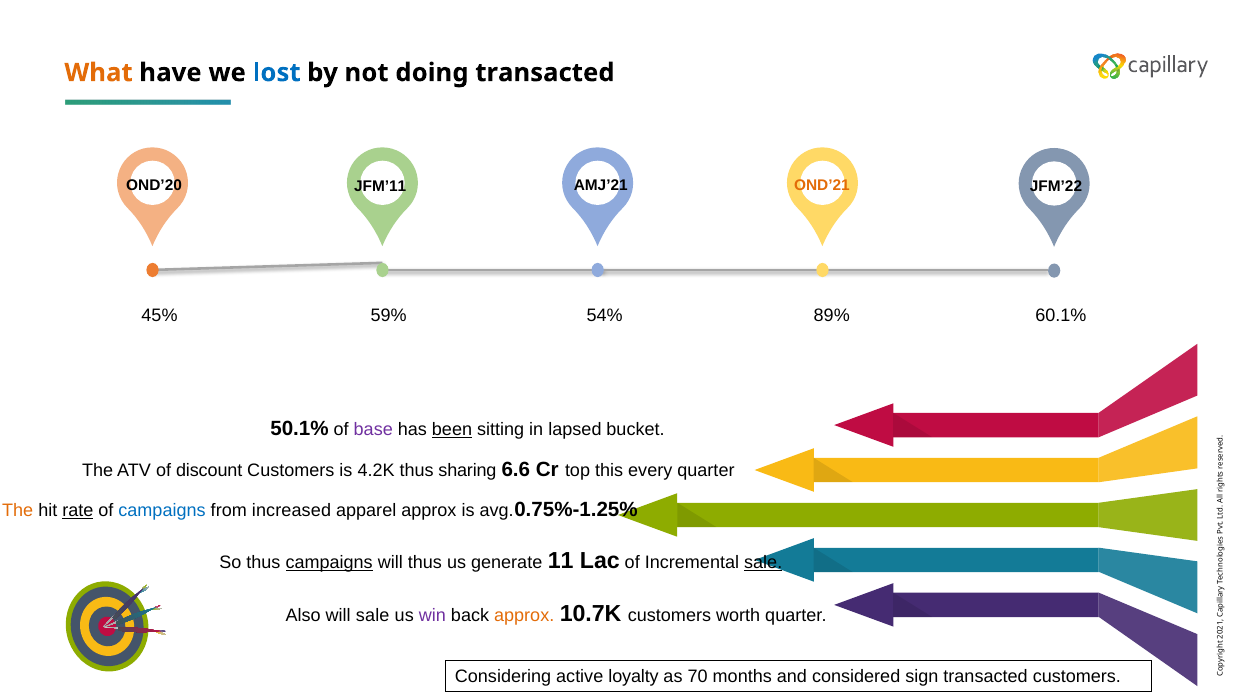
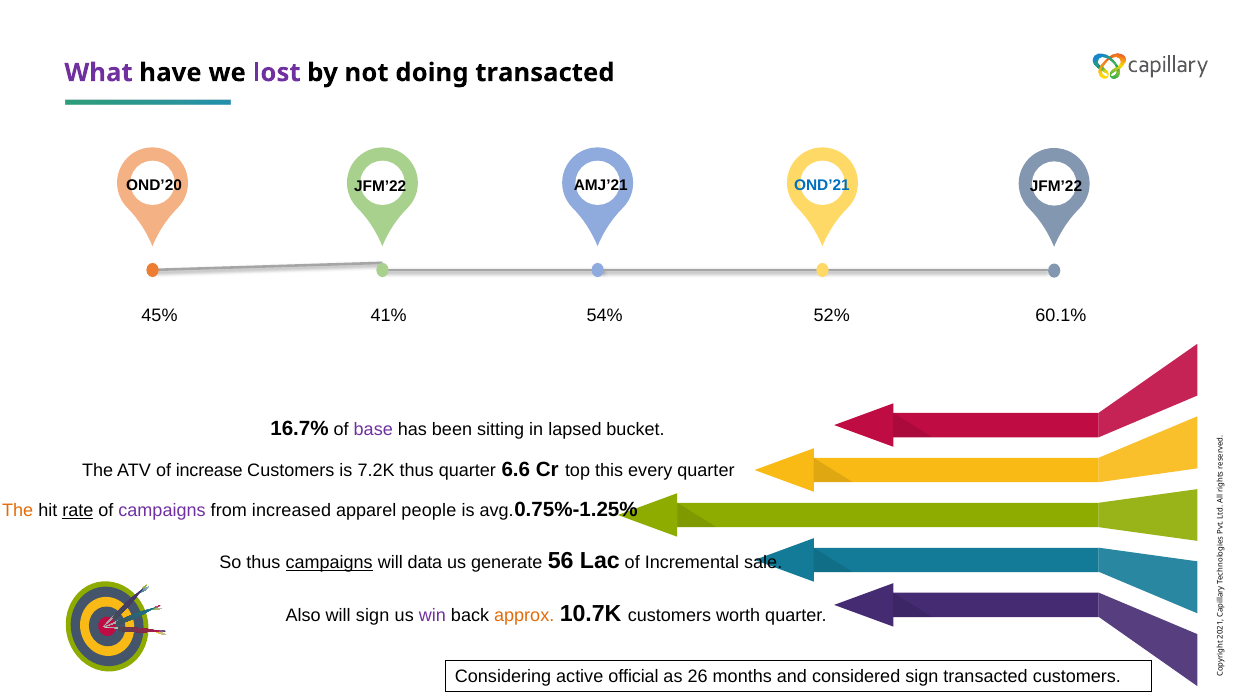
What colour: orange -> purple
lost colour: blue -> purple
OND’20 JFM’11: JFM’11 -> JFM’22
OND’21 colour: orange -> blue
59%: 59% -> 41%
89%: 89% -> 52%
50.1%: 50.1% -> 16.7%
been underline: present -> none
discount: discount -> increase
4.2K: 4.2K -> 7.2K
thus sharing: sharing -> quarter
campaigns at (162, 511) colour: blue -> purple
apparel approx: approx -> people
will thus: thus -> data
11: 11 -> 56
sale at (763, 563) underline: present -> none
will sale: sale -> sign
loyalty: loyalty -> official
70: 70 -> 26
